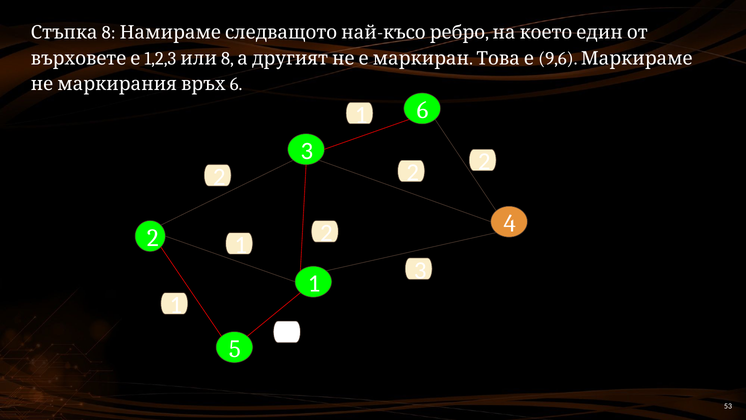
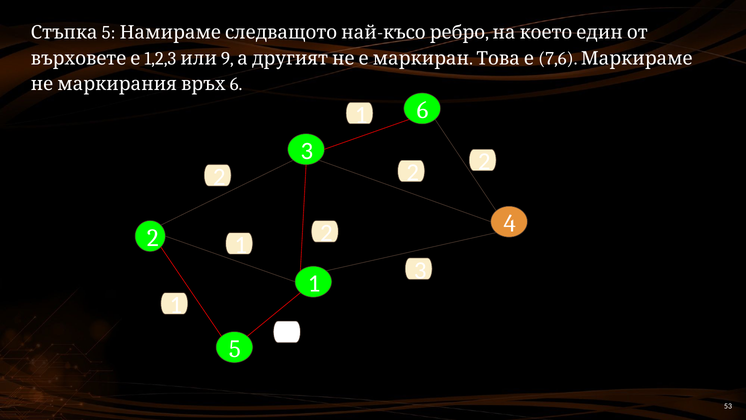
Стъпка 8: 8 -> 5
1,2,3 8: 8 -> 9
9,6: 9,6 -> 7,6
